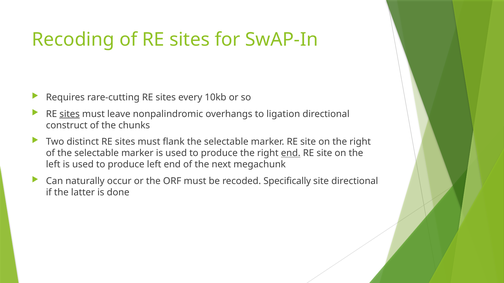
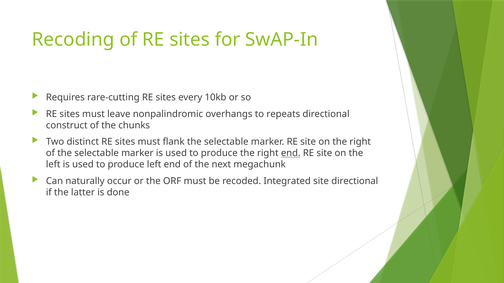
sites at (70, 114) underline: present -> none
ligation: ligation -> repeats
Specifically: Specifically -> Integrated
